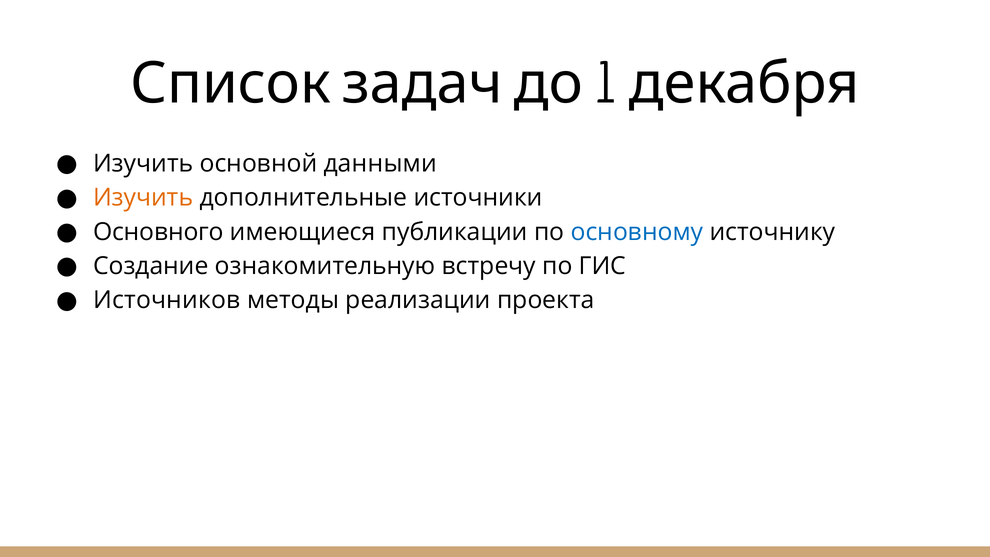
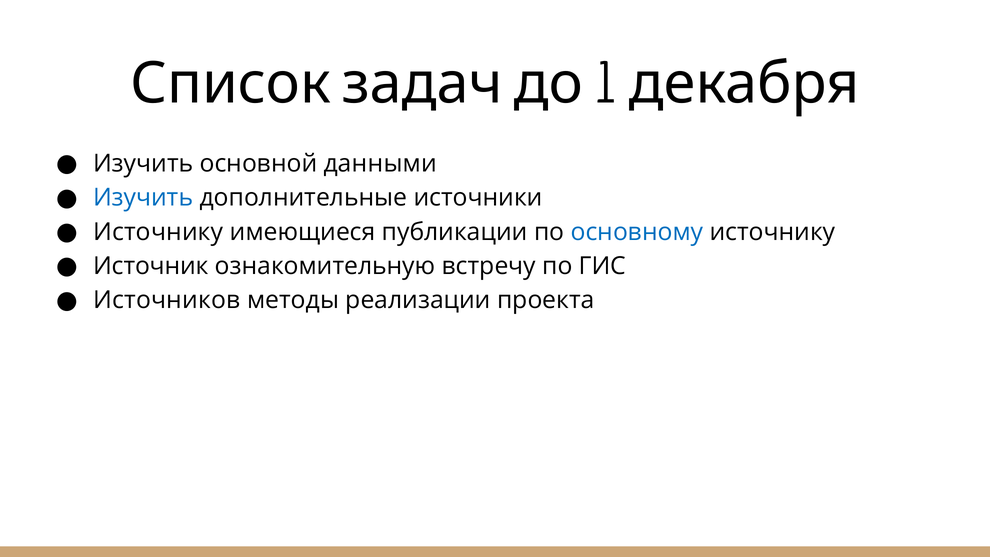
Изучить at (143, 198) colour: orange -> blue
Основного at (158, 232): Основного -> Источнику
Создание: Создание -> Источник
